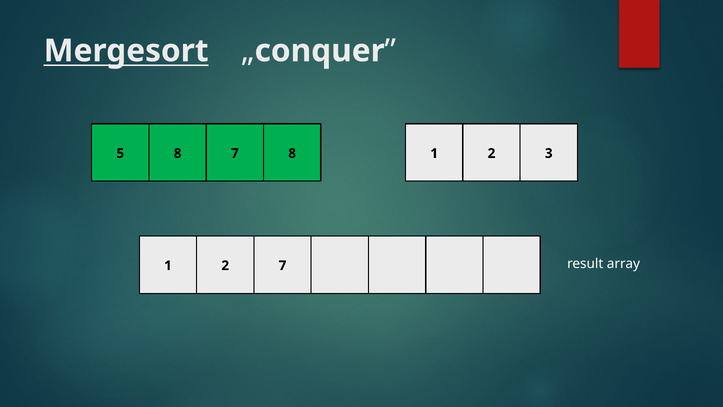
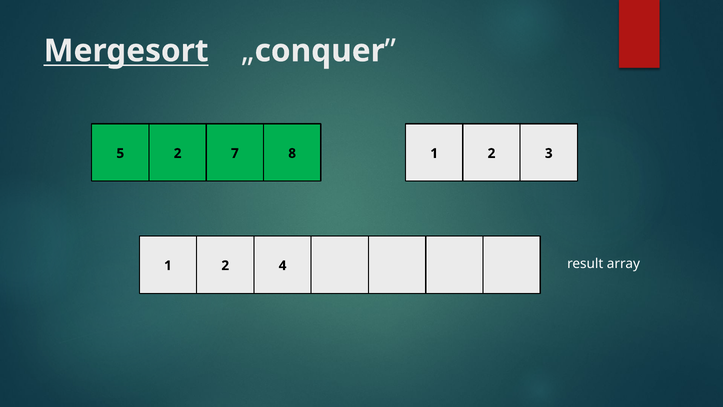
5 8: 8 -> 2
2 7: 7 -> 4
